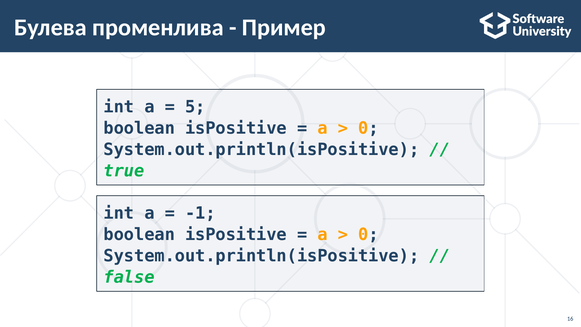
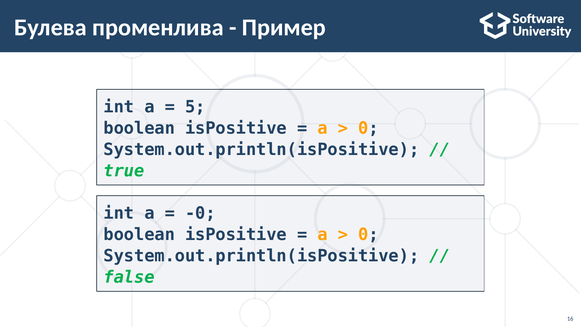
-1: -1 -> -0
